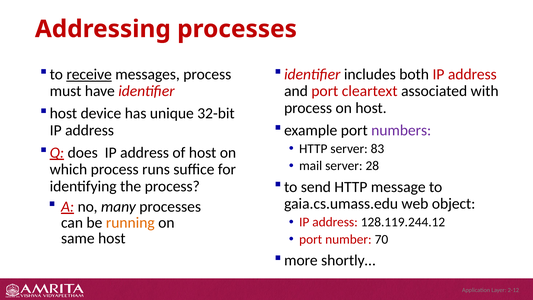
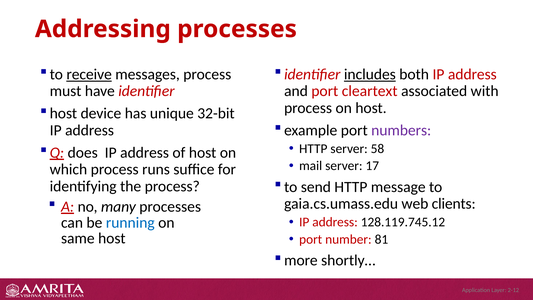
includes underline: none -> present
83: 83 -> 58
28: 28 -> 17
object: object -> clients
128.119.244.12: 128.119.244.12 -> 128.119.745.12
running colour: orange -> blue
70: 70 -> 81
